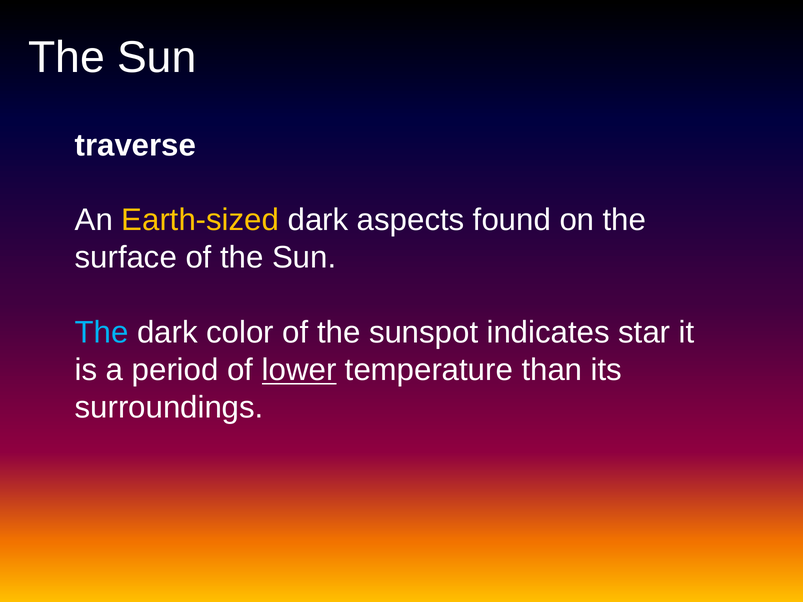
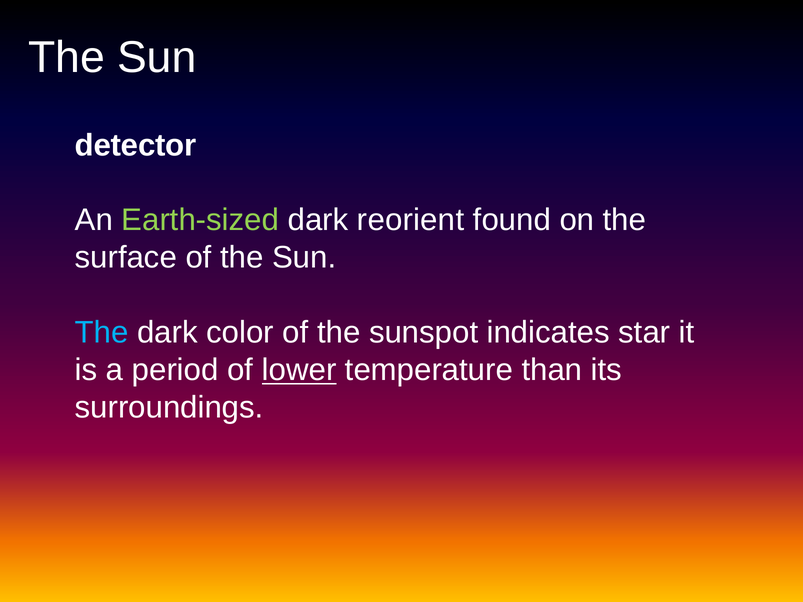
traverse: traverse -> detector
Earth-sized colour: yellow -> light green
aspects: aspects -> reorient
